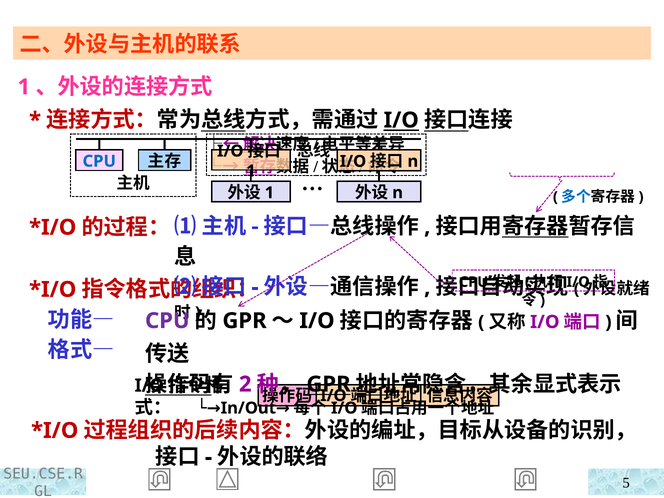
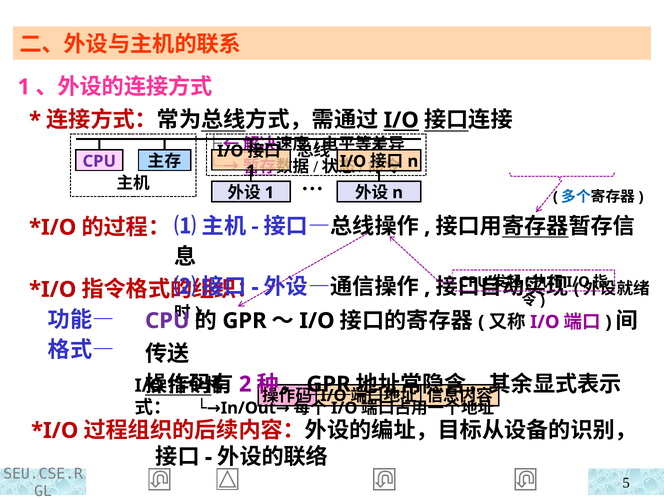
CPU at (99, 161) colour: blue -> purple
